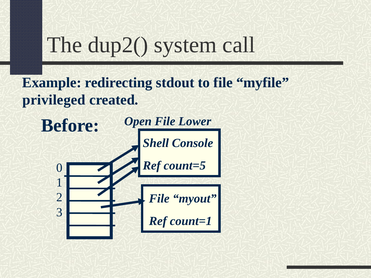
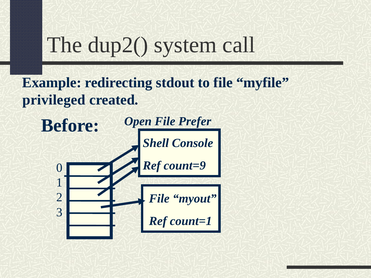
Lower: Lower -> Prefer
count=5: count=5 -> count=9
